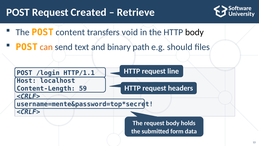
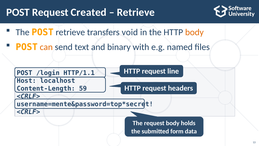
POST content: content -> retrieve
body at (194, 32) colour: black -> orange
path: path -> with
should: should -> named
